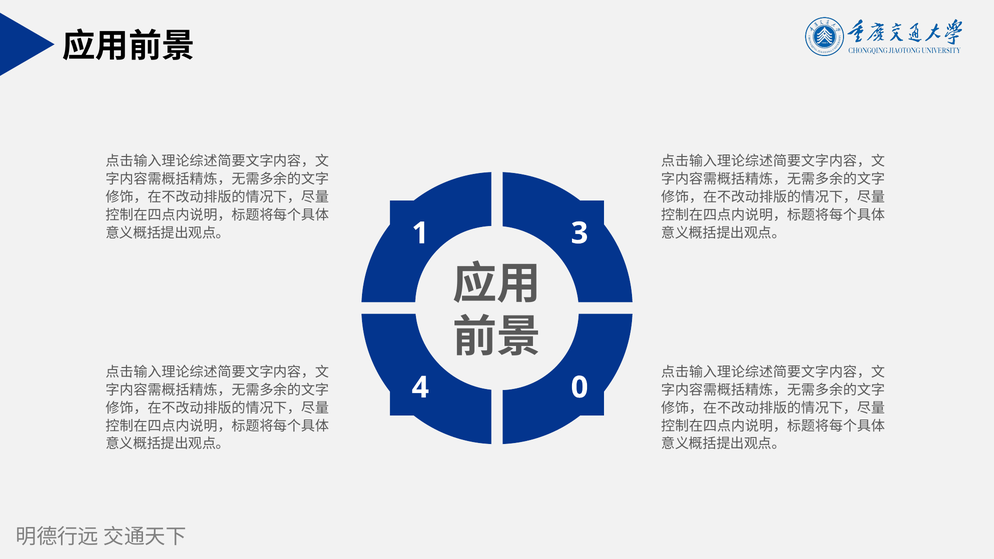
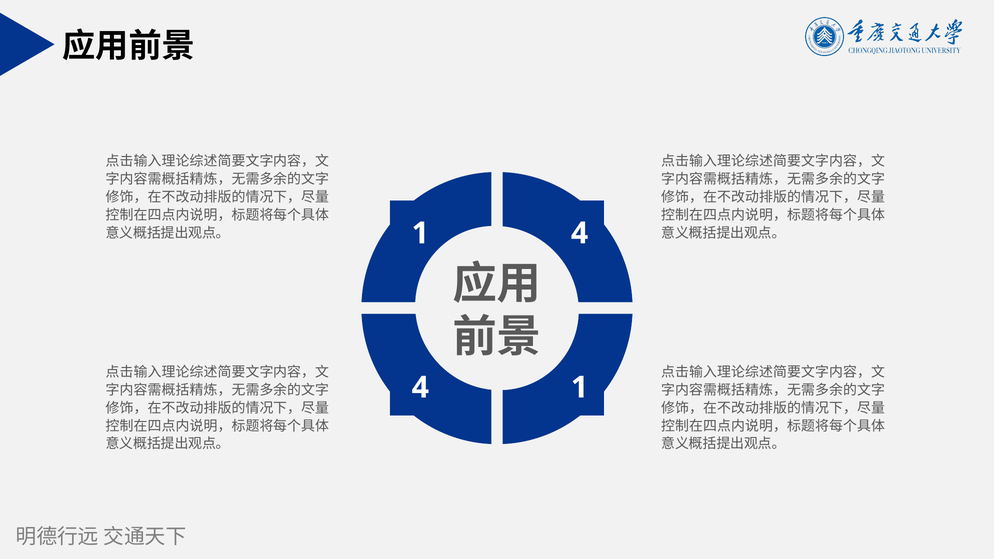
1 3: 3 -> 4
4 0: 0 -> 1
